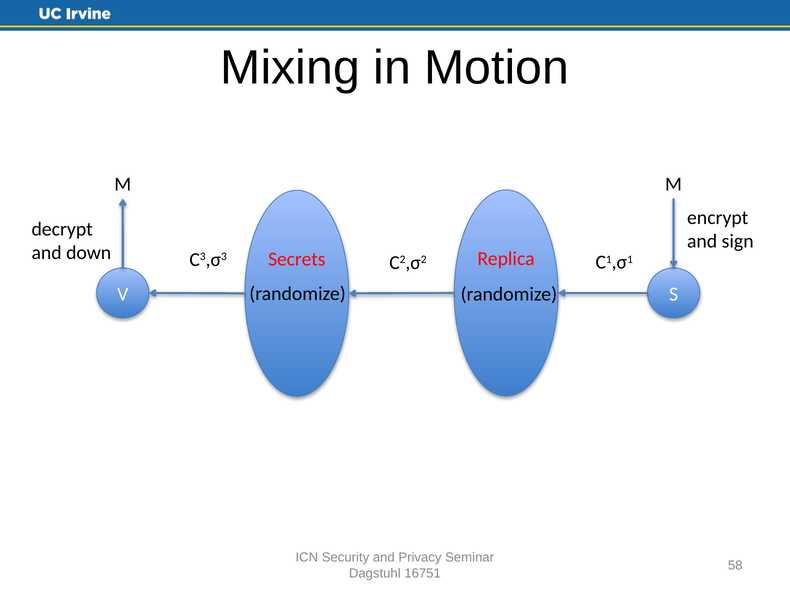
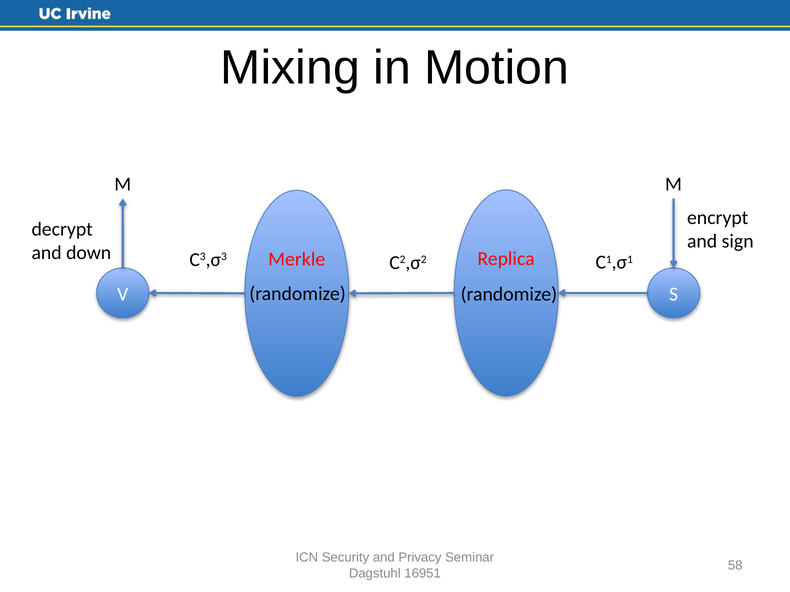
Secrets: Secrets -> Merkle
16751: 16751 -> 16951
